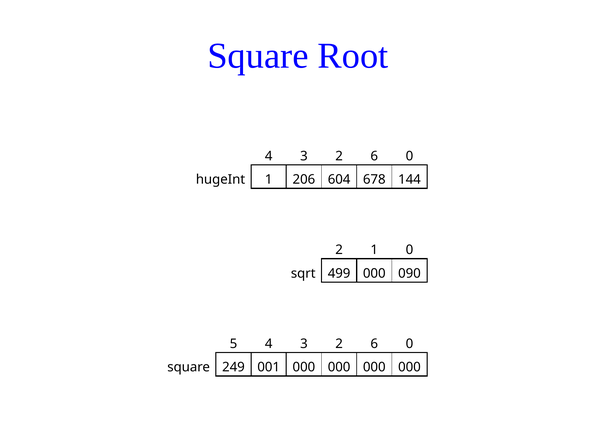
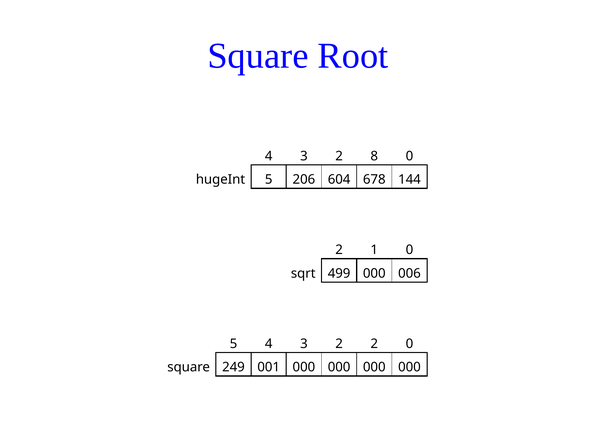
6 at (374, 156): 6 -> 8
hugeInt 1: 1 -> 5
090: 090 -> 006
6 at (374, 344): 6 -> 2
